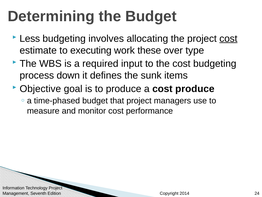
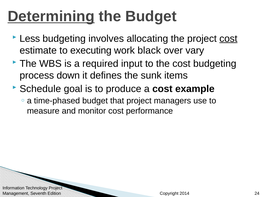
Determining underline: none -> present
these: these -> black
type: type -> vary
Objective: Objective -> Schedule
cost produce: produce -> example
